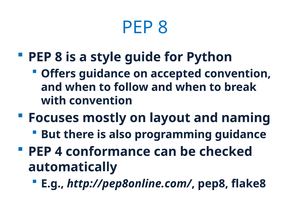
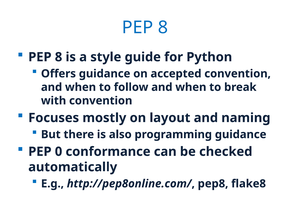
4: 4 -> 0
